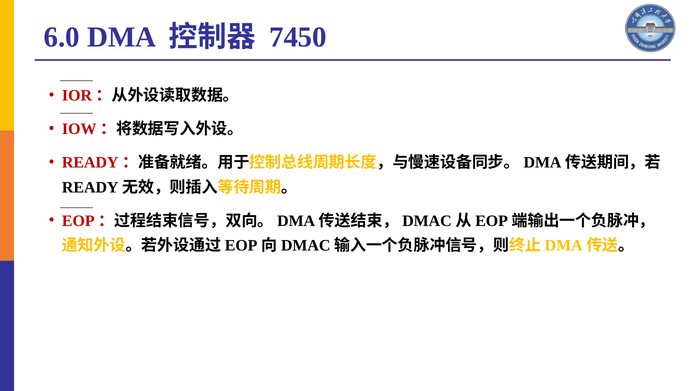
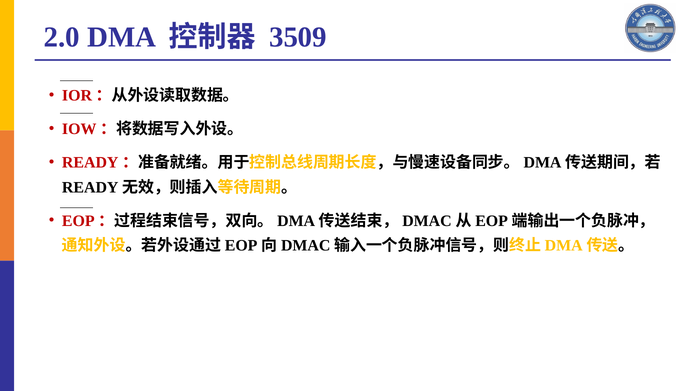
6.0: 6.0 -> 2.0
7450: 7450 -> 3509
